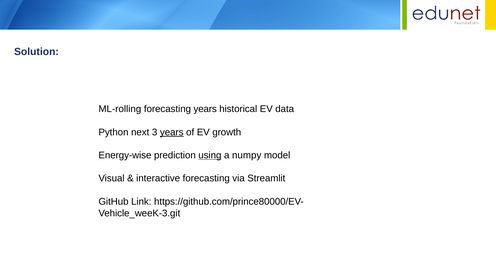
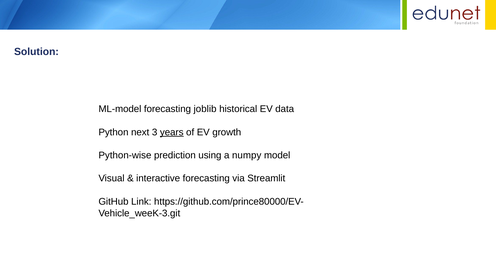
ML-rolling: ML-rolling -> ML-model
forecasting years: years -> joblib
Energy-wise: Energy-wise -> Python-wise
using underline: present -> none
